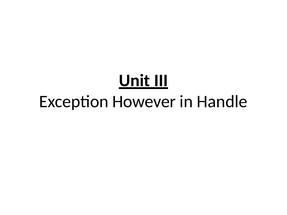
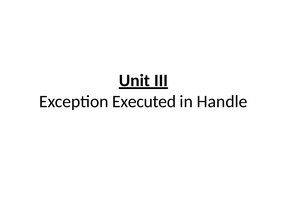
However: However -> Executed
